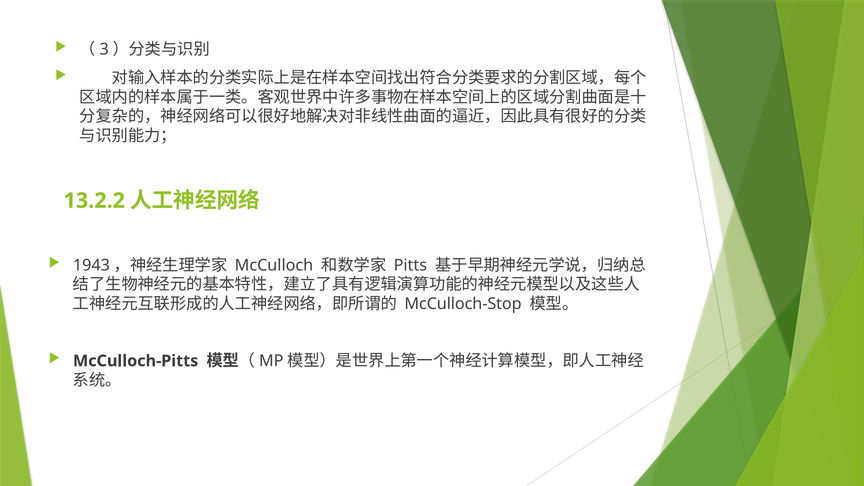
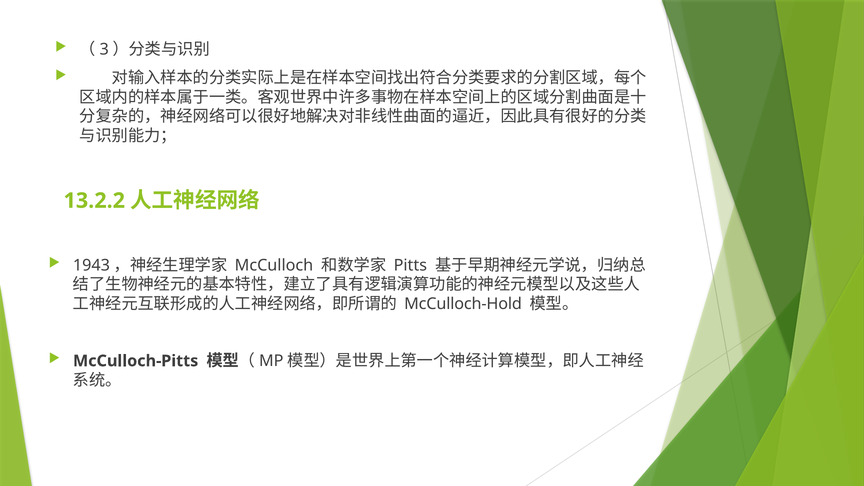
McCulloch-Stop: McCulloch-Stop -> McCulloch-Hold
